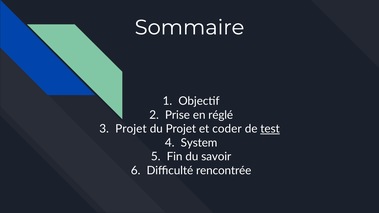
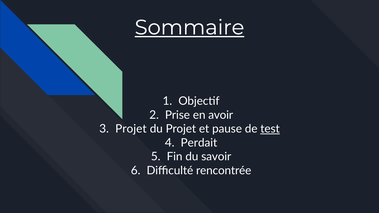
Sommaire underline: none -> present
réglé: réglé -> avoir
coder: coder -> pause
System: System -> Perdait
